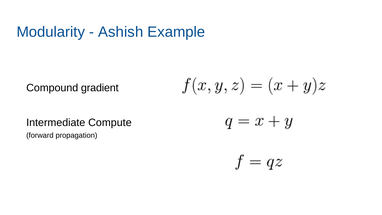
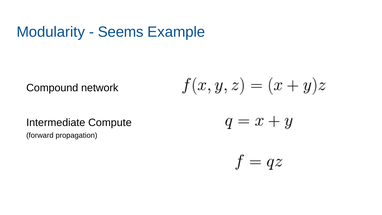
Ashish: Ashish -> Seems
gradient: gradient -> network
